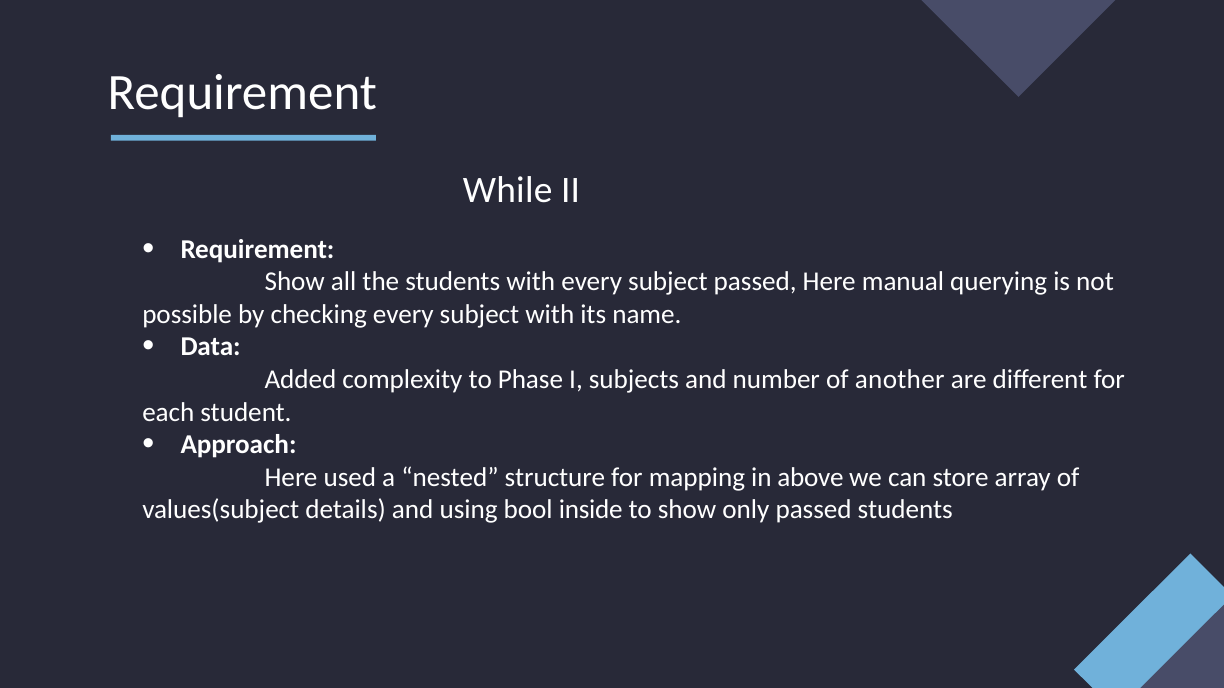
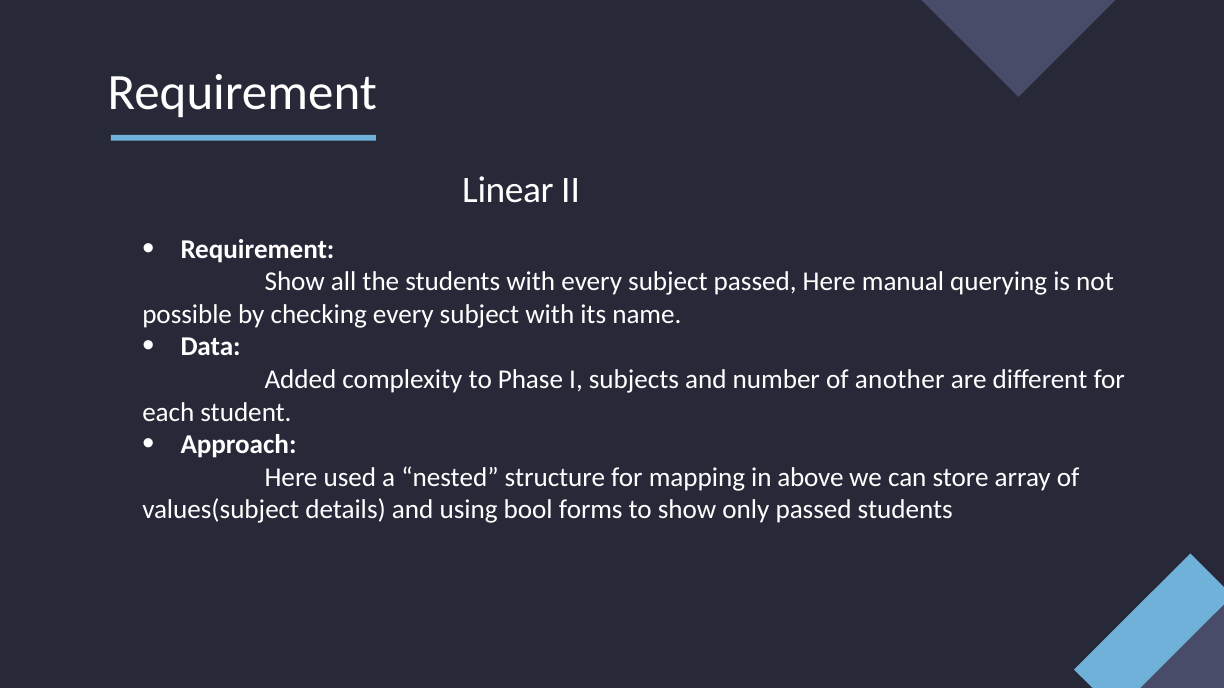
While: While -> Linear
inside: inside -> forms
